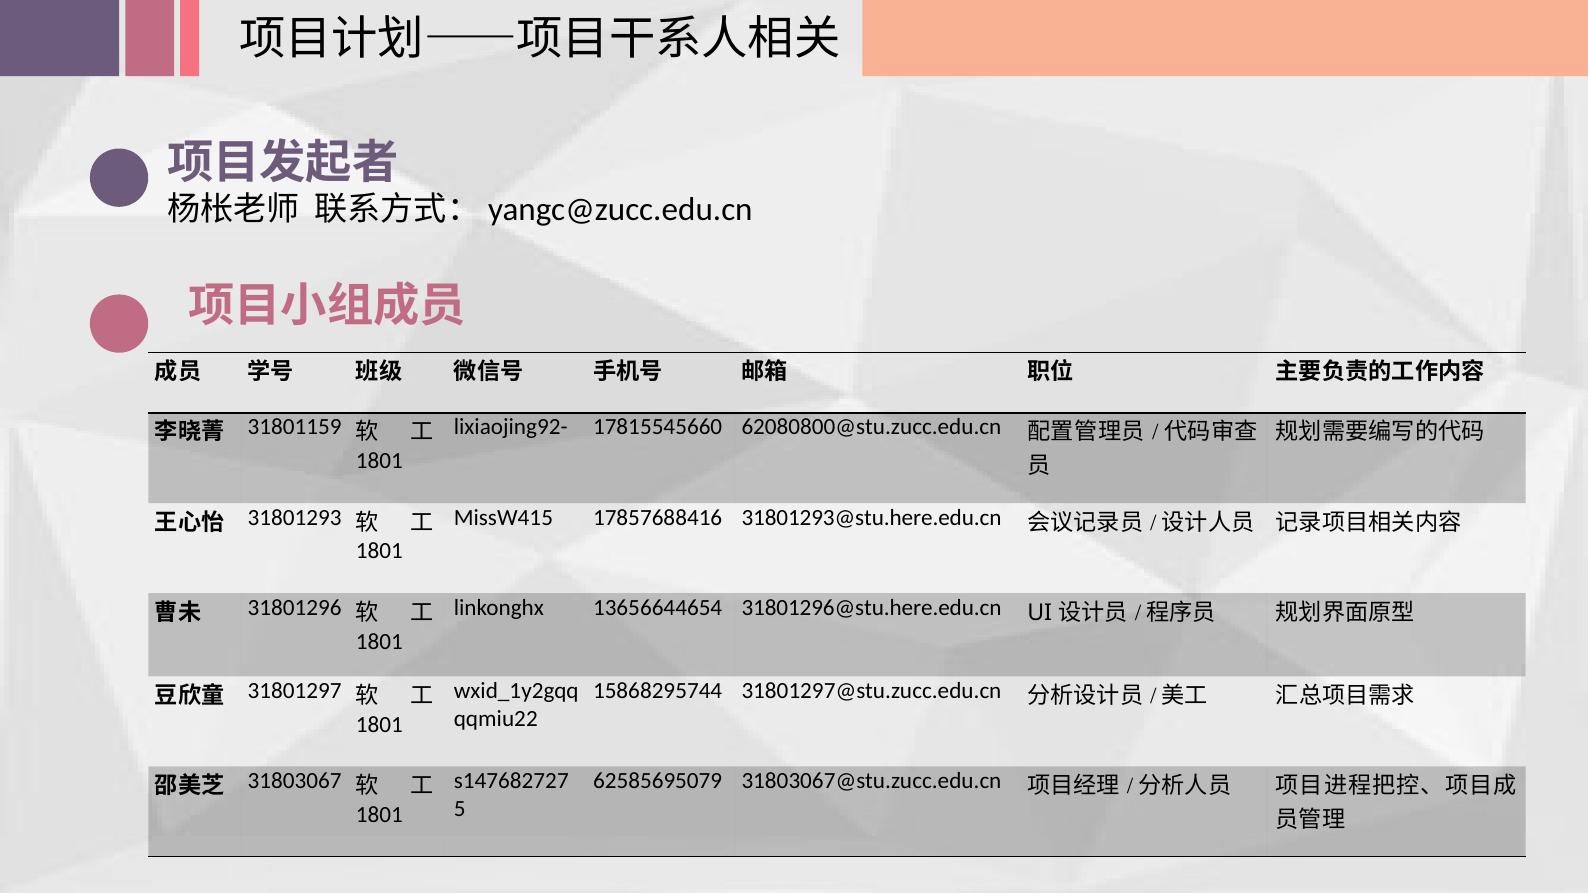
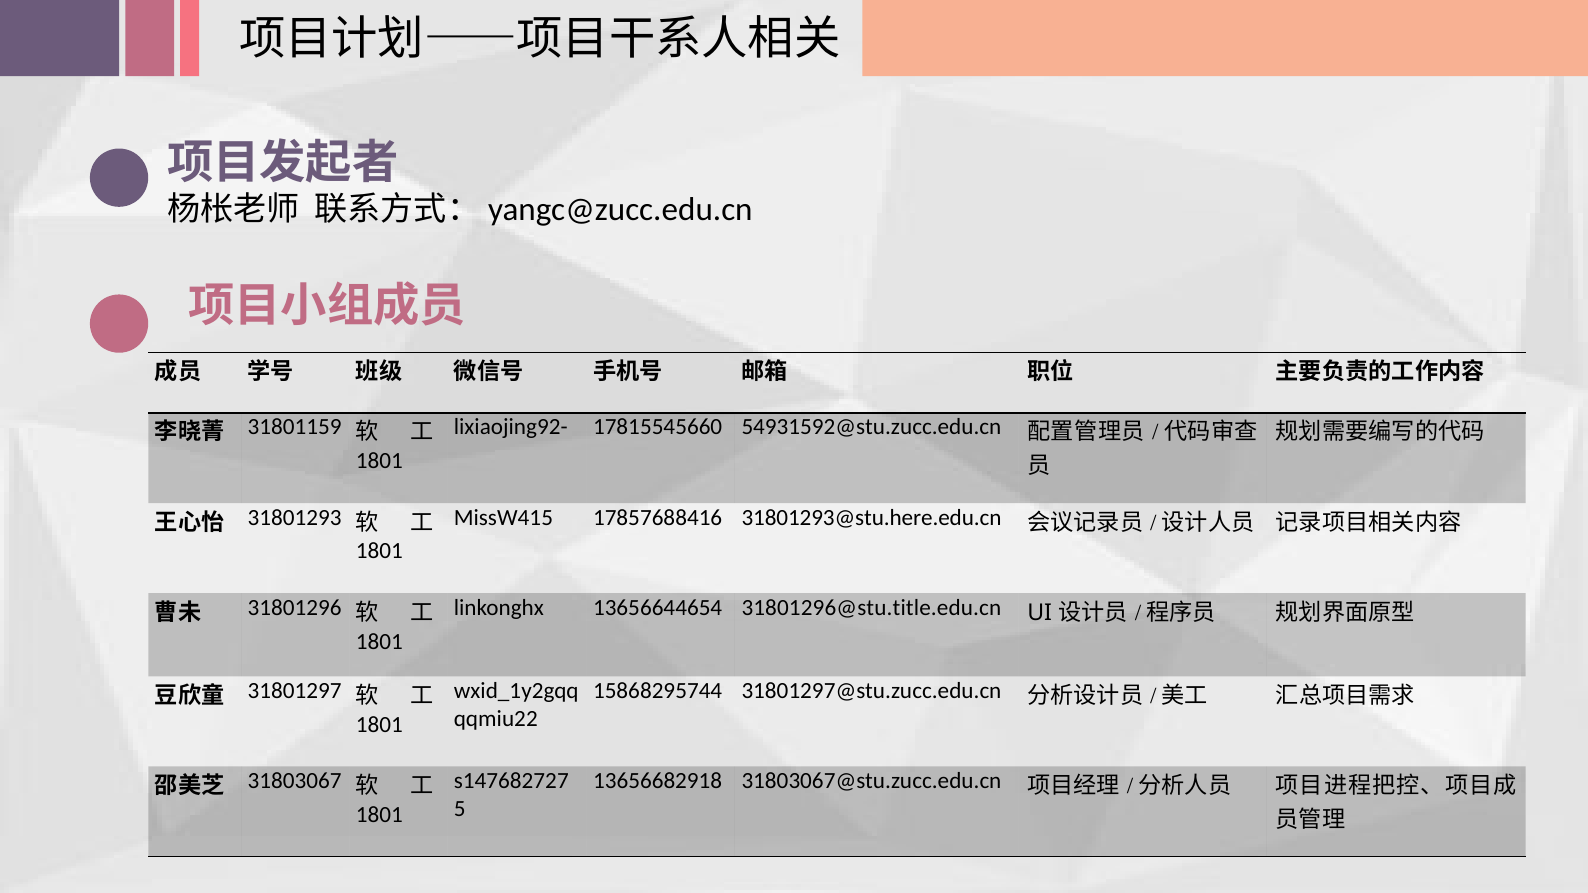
62080800@stu.zucc.edu.cn: 62080800@stu.zucc.edu.cn -> 54931592@stu.zucc.edu.cn
31801296@stu.here.edu.cn: 31801296@stu.here.edu.cn -> 31801296@stu.title.edu.cn
62585695079: 62585695079 -> 13656682918
